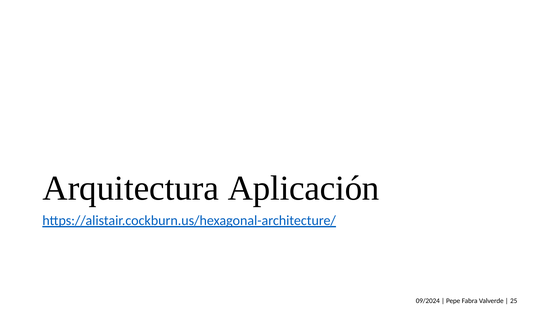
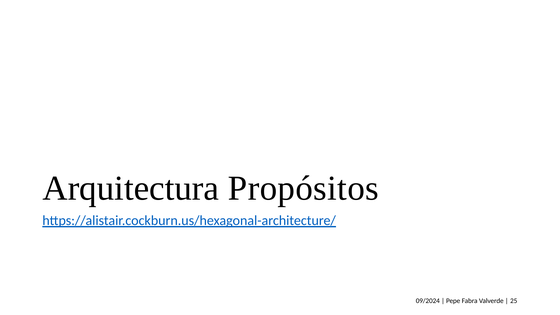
Aplicación: Aplicación -> Propósitos
